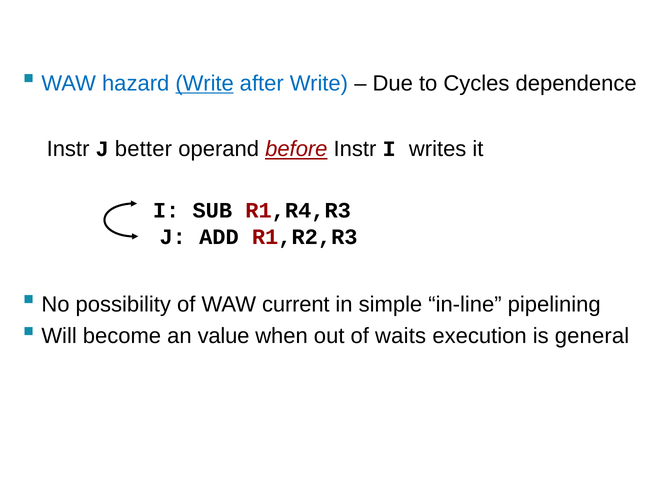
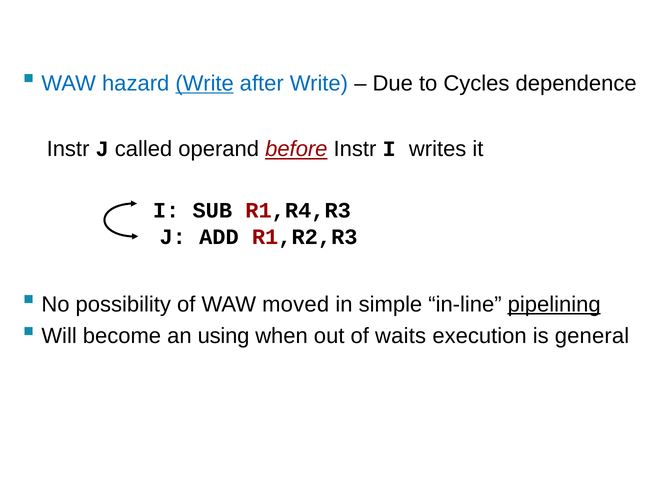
better: better -> called
current: current -> moved
pipelining underline: none -> present
value: value -> using
